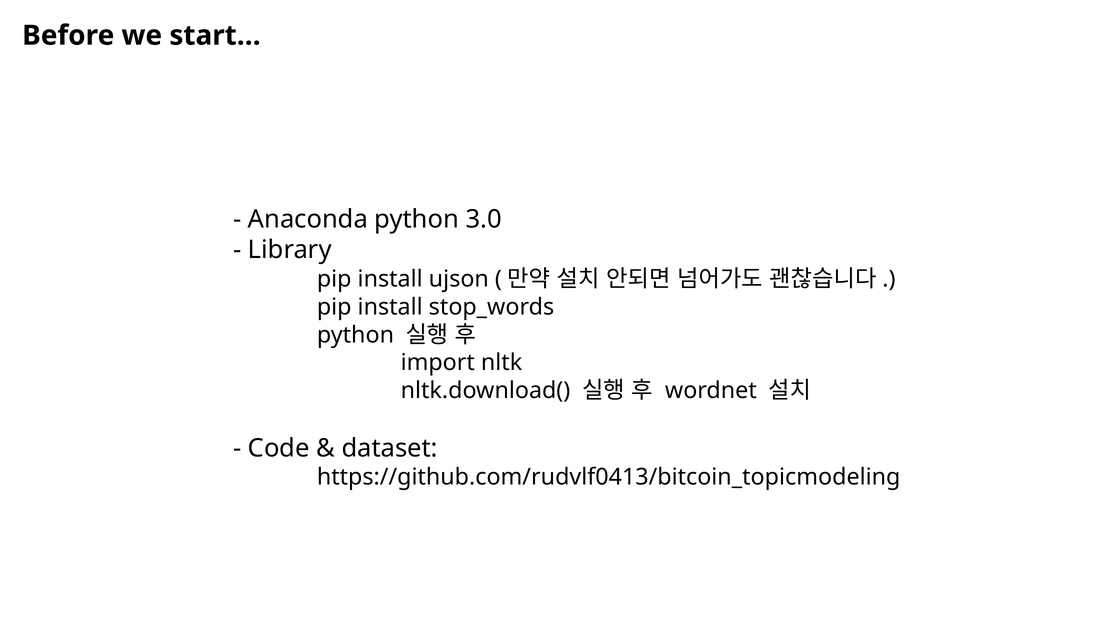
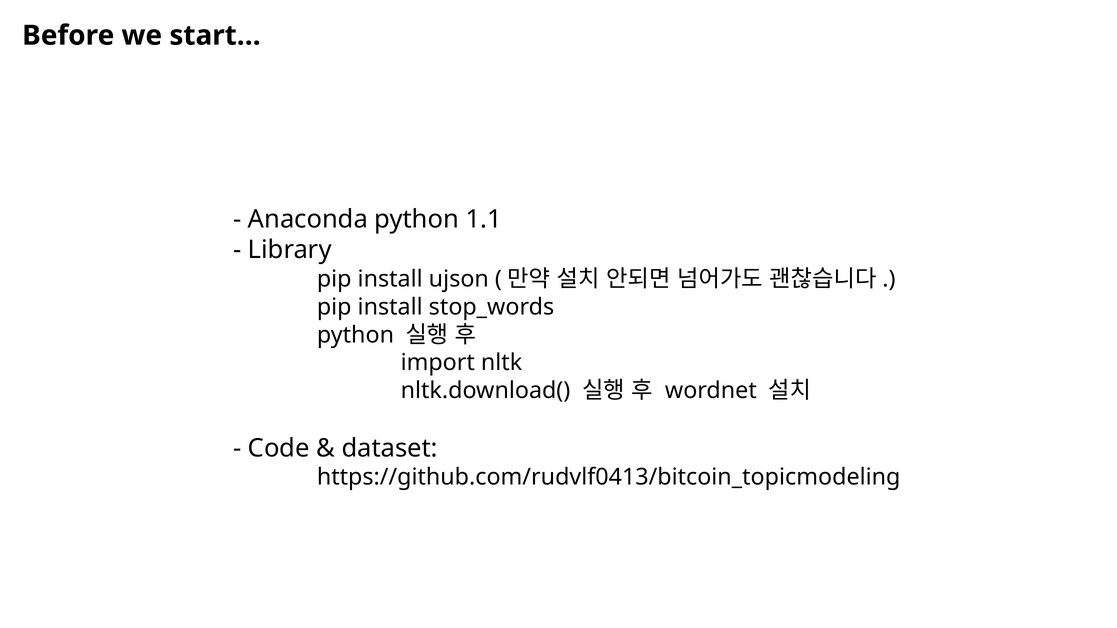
3.0: 3.0 -> 1.1
